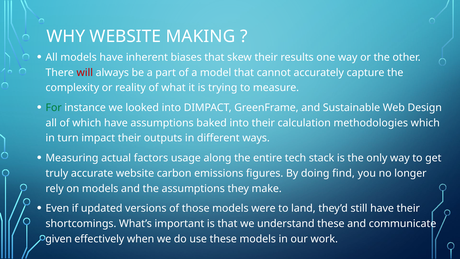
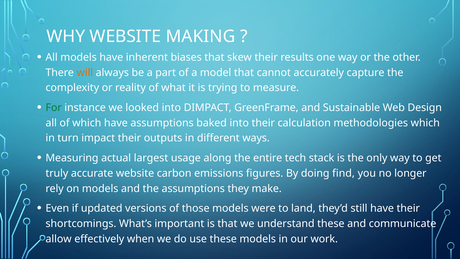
will colour: red -> orange
factors: factors -> largest
given: given -> allow
